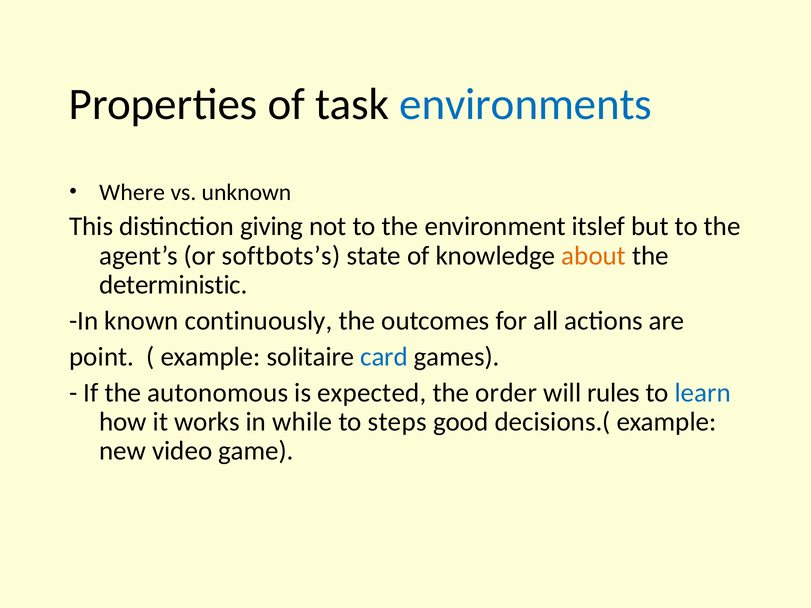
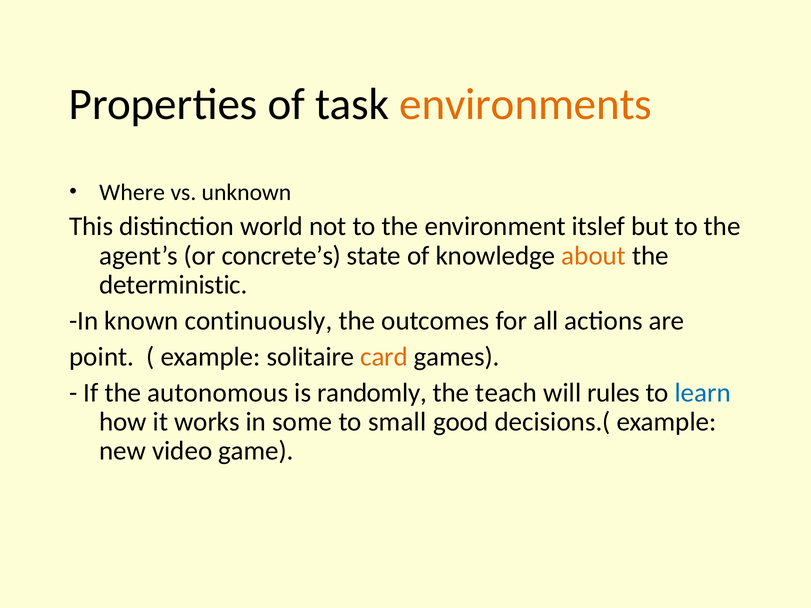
environments colour: blue -> orange
giving: giving -> world
softbots’s: softbots’s -> concrete’s
card colour: blue -> orange
expected: expected -> randomly
order: order -> teach
while: while -> some
steps: steps -> small
